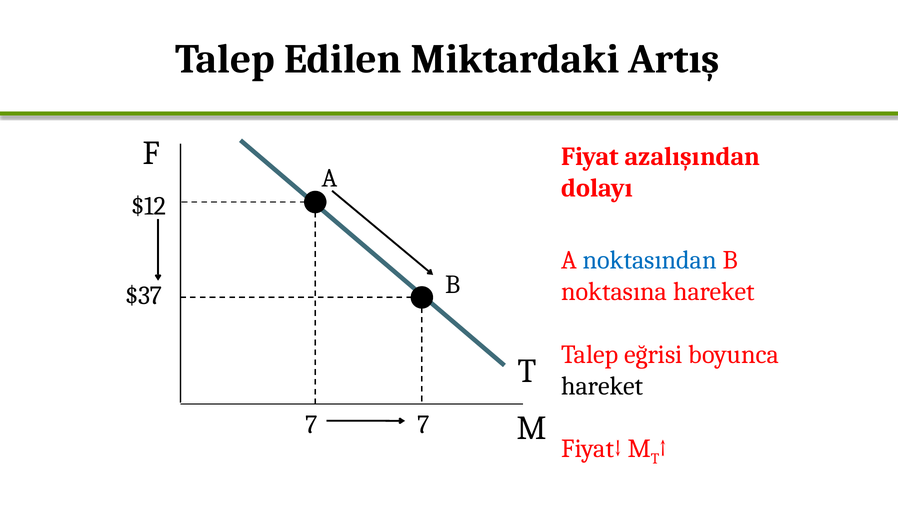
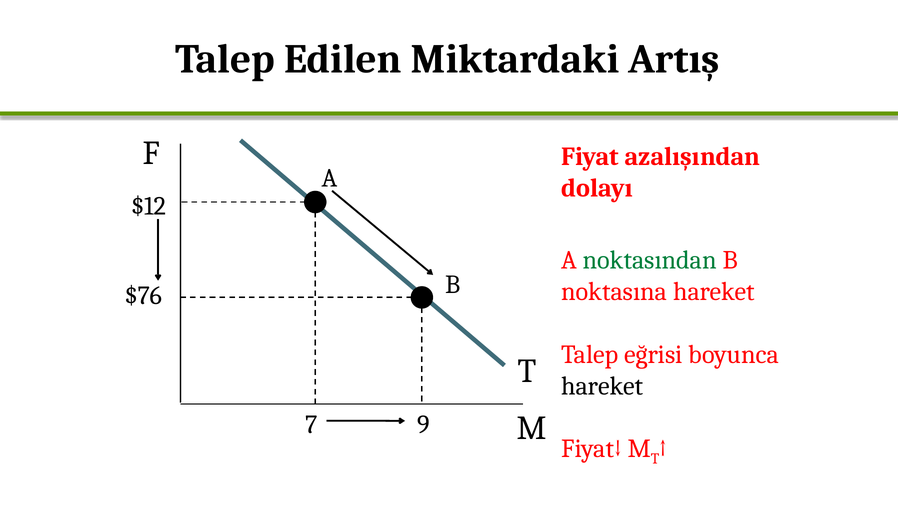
noktasından colour: blue -> green
$37: $37 -> $76
7 7: 7 -> 9
